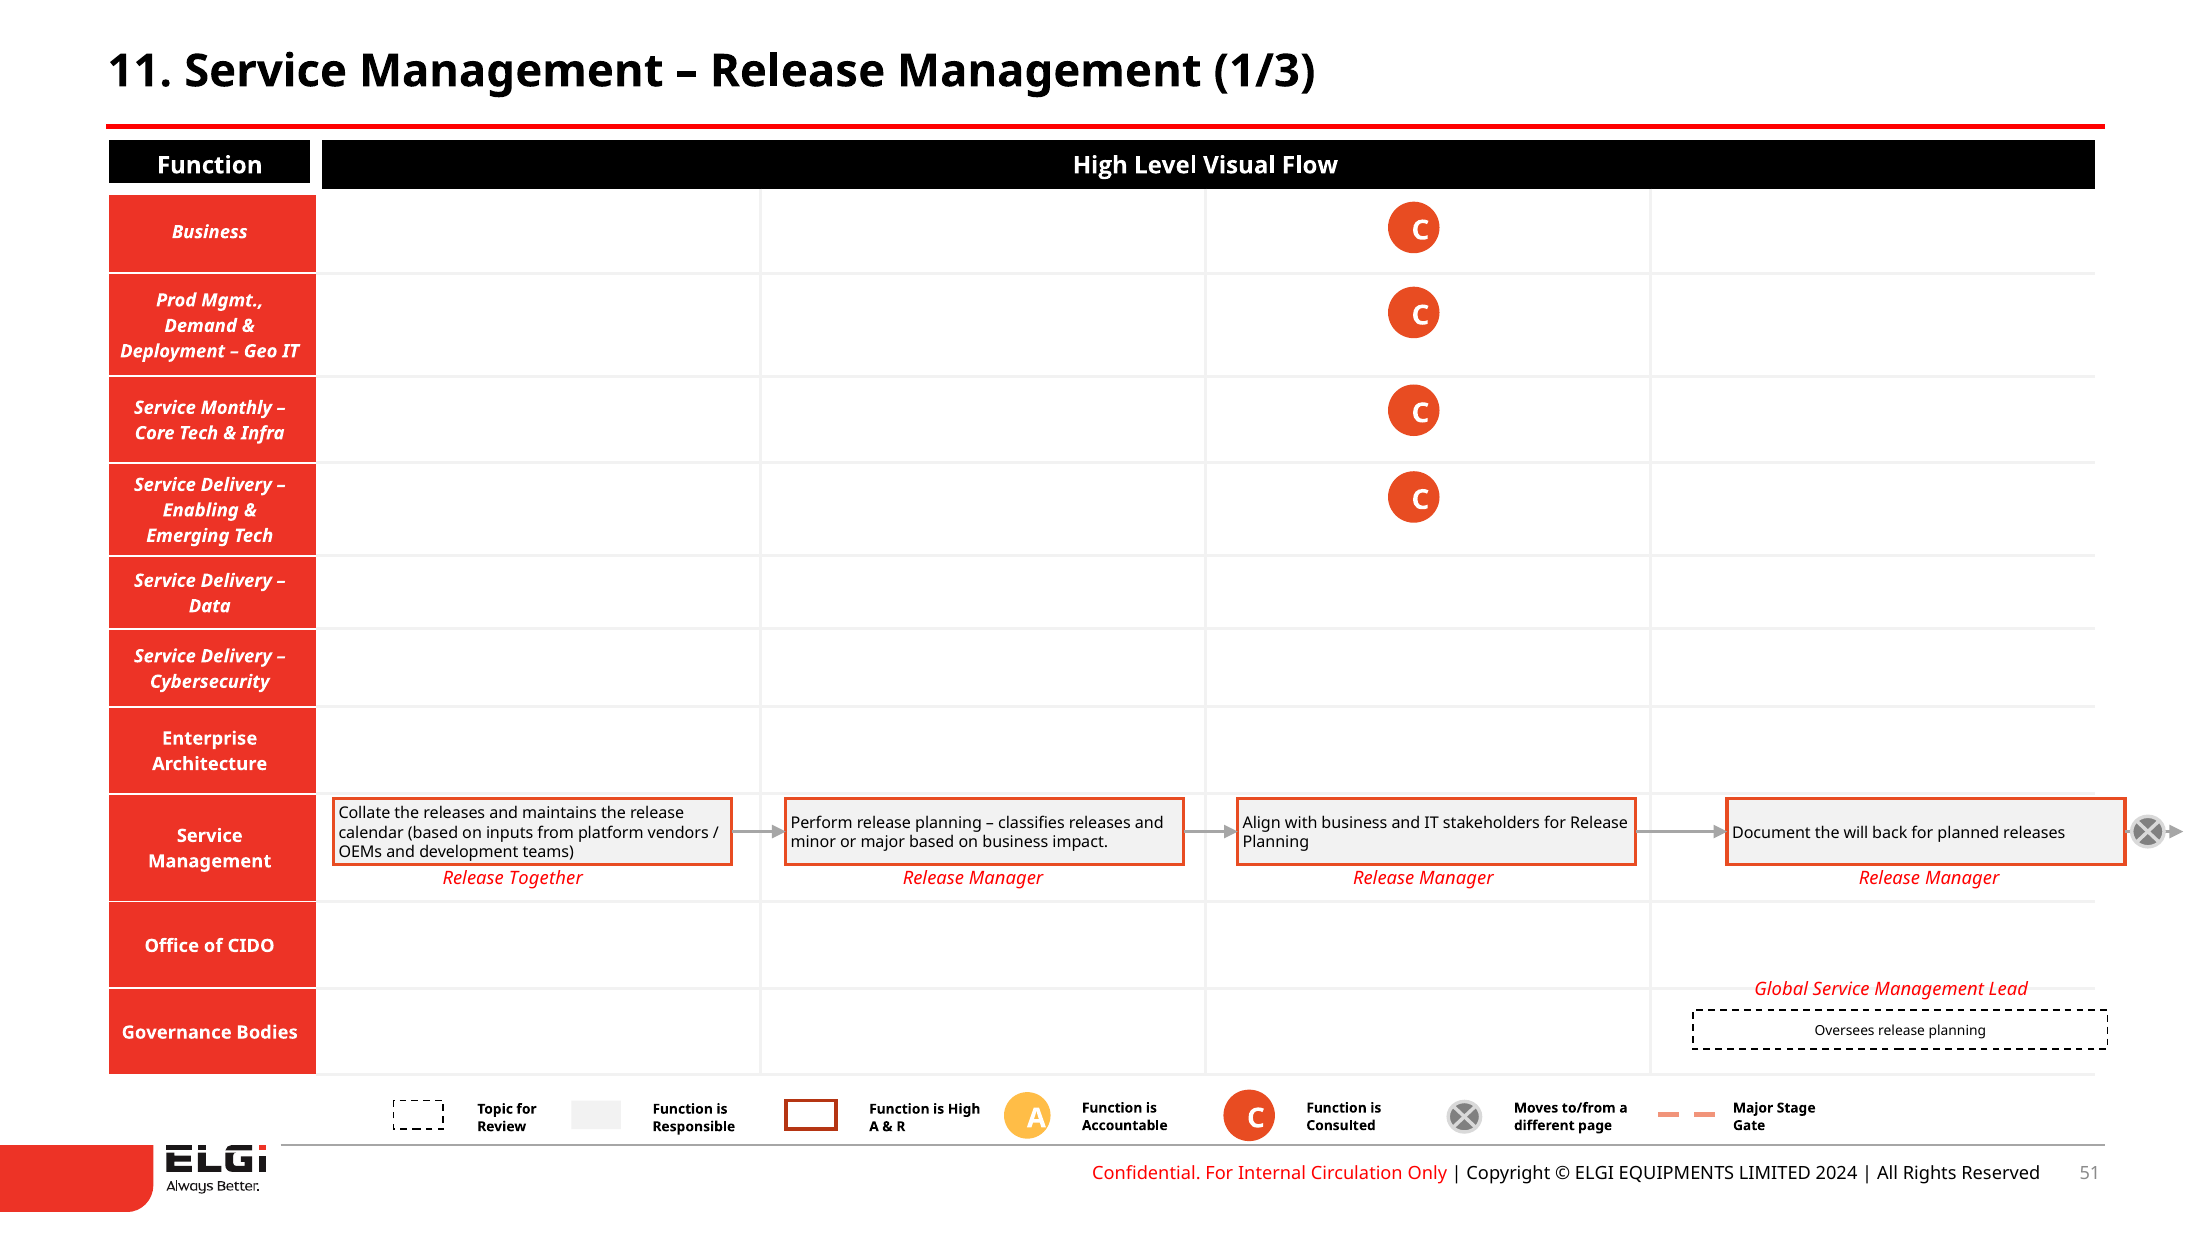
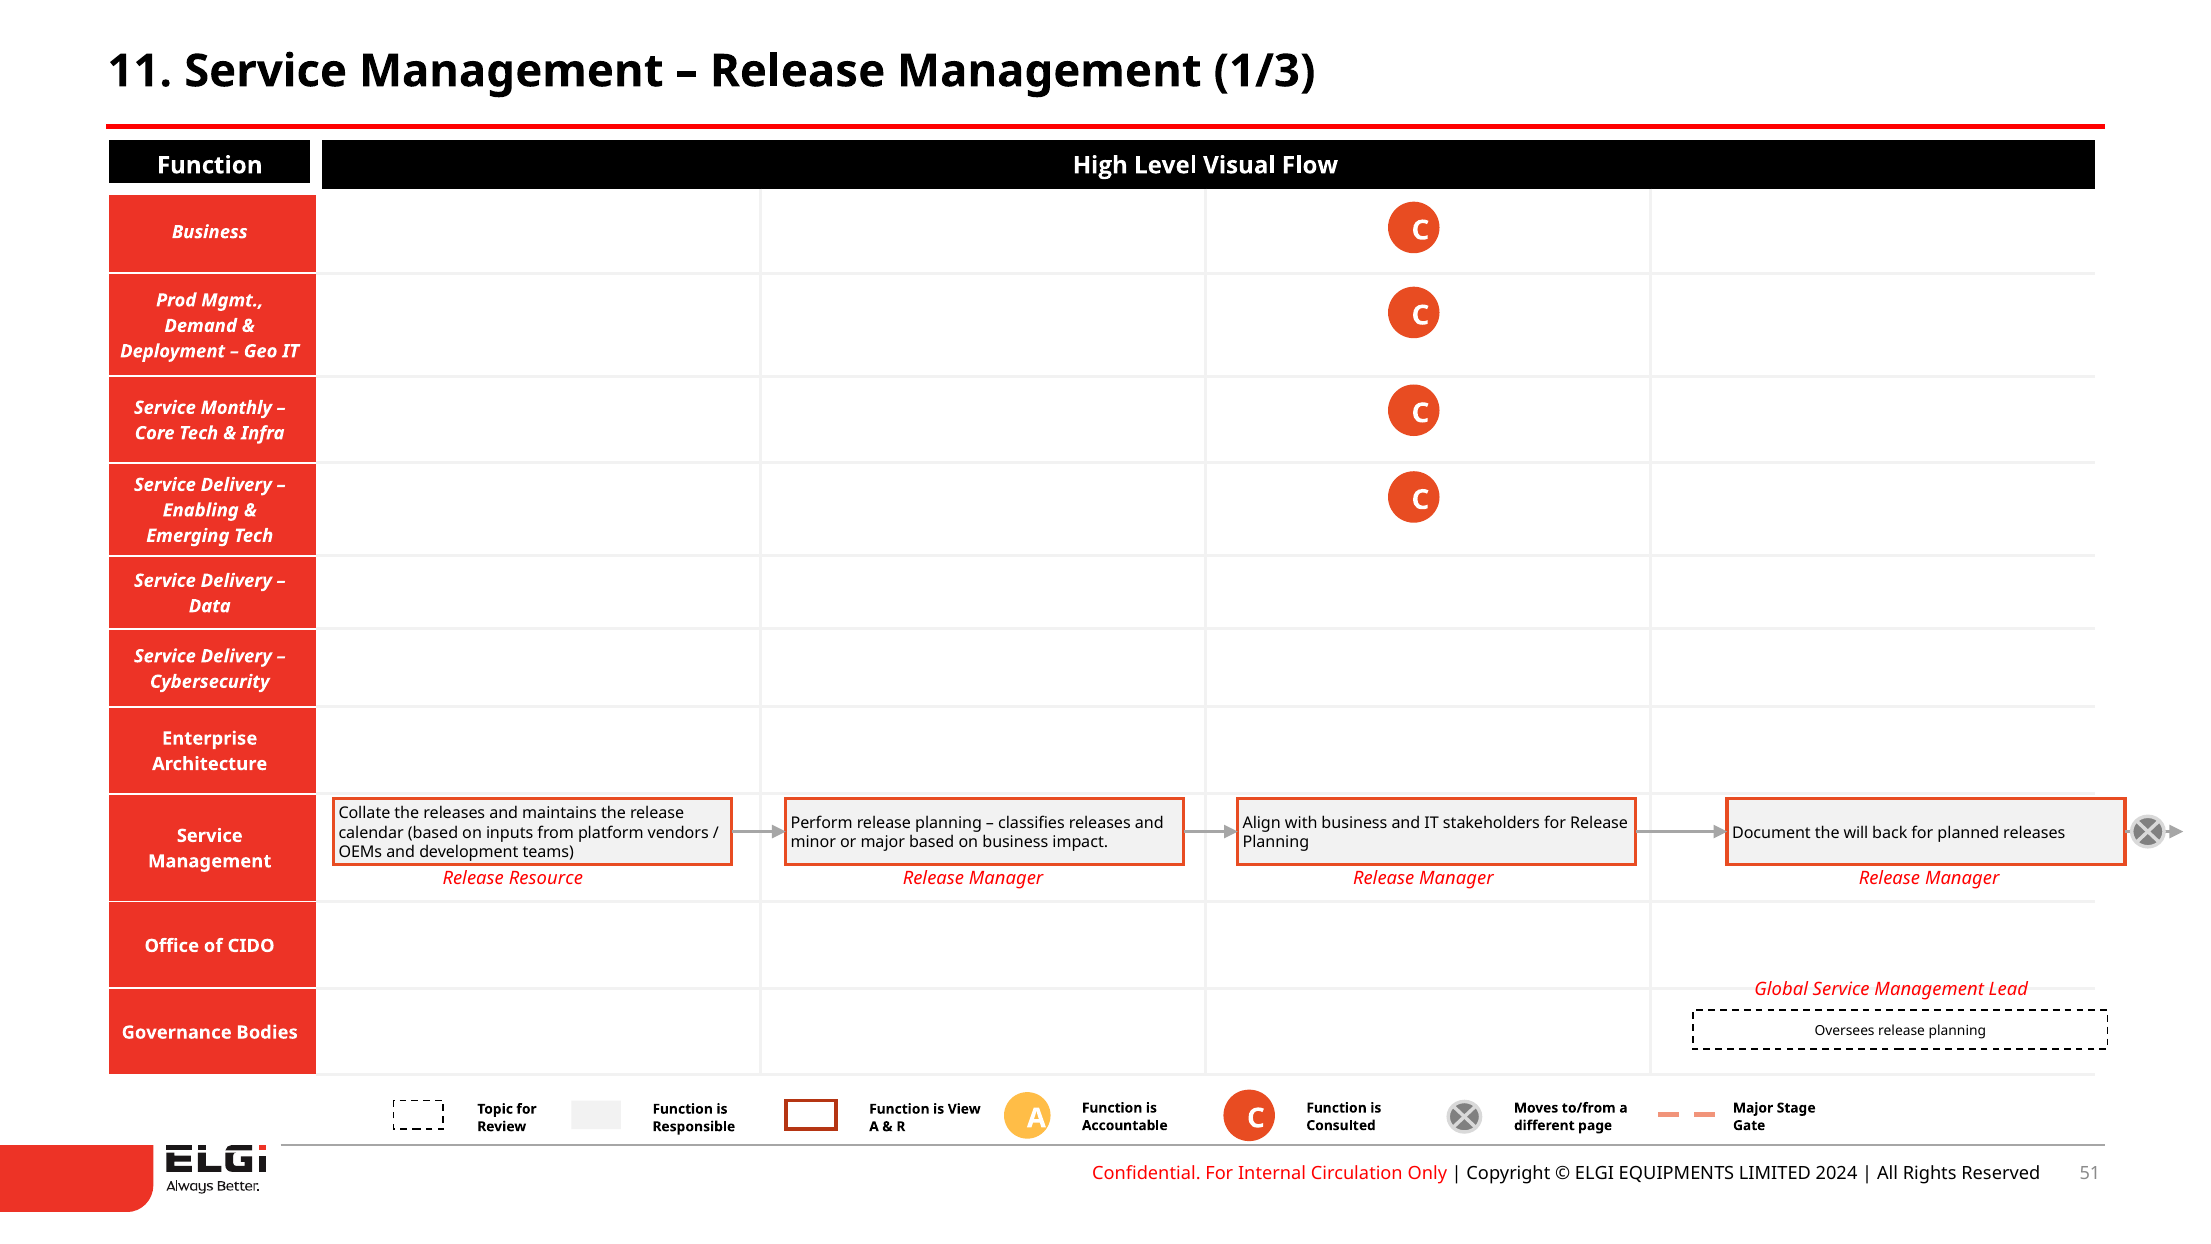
Together: Together -> Resource
is High: High -> View
